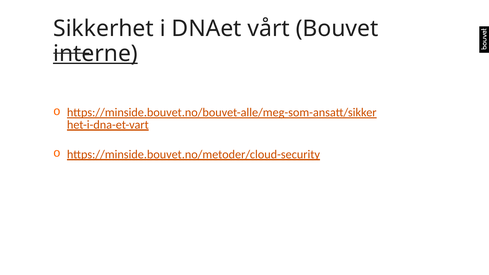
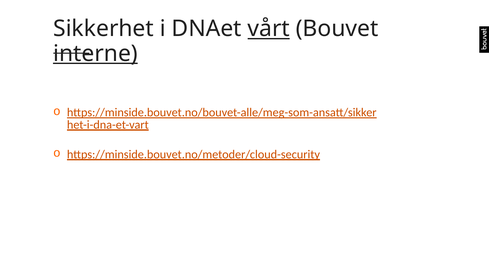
vårt underline: none -> present
